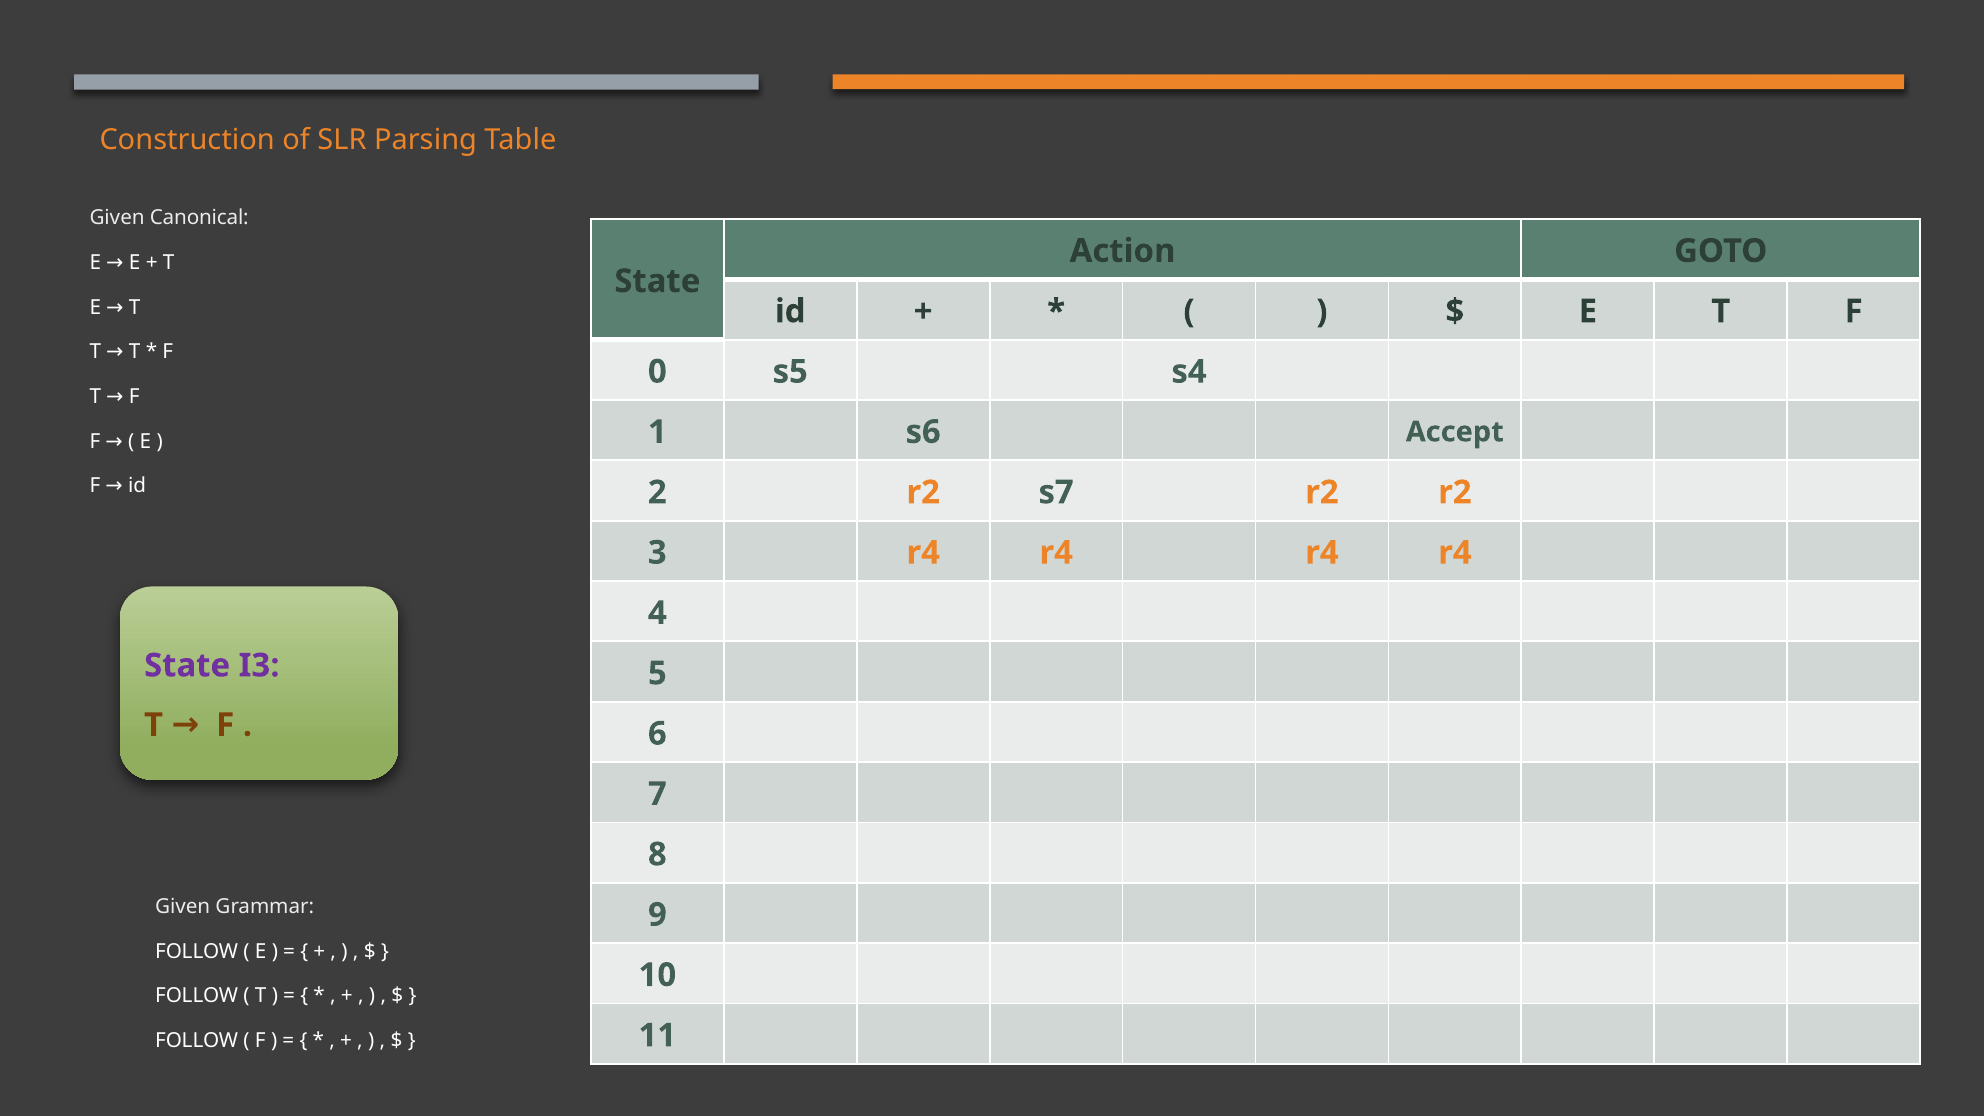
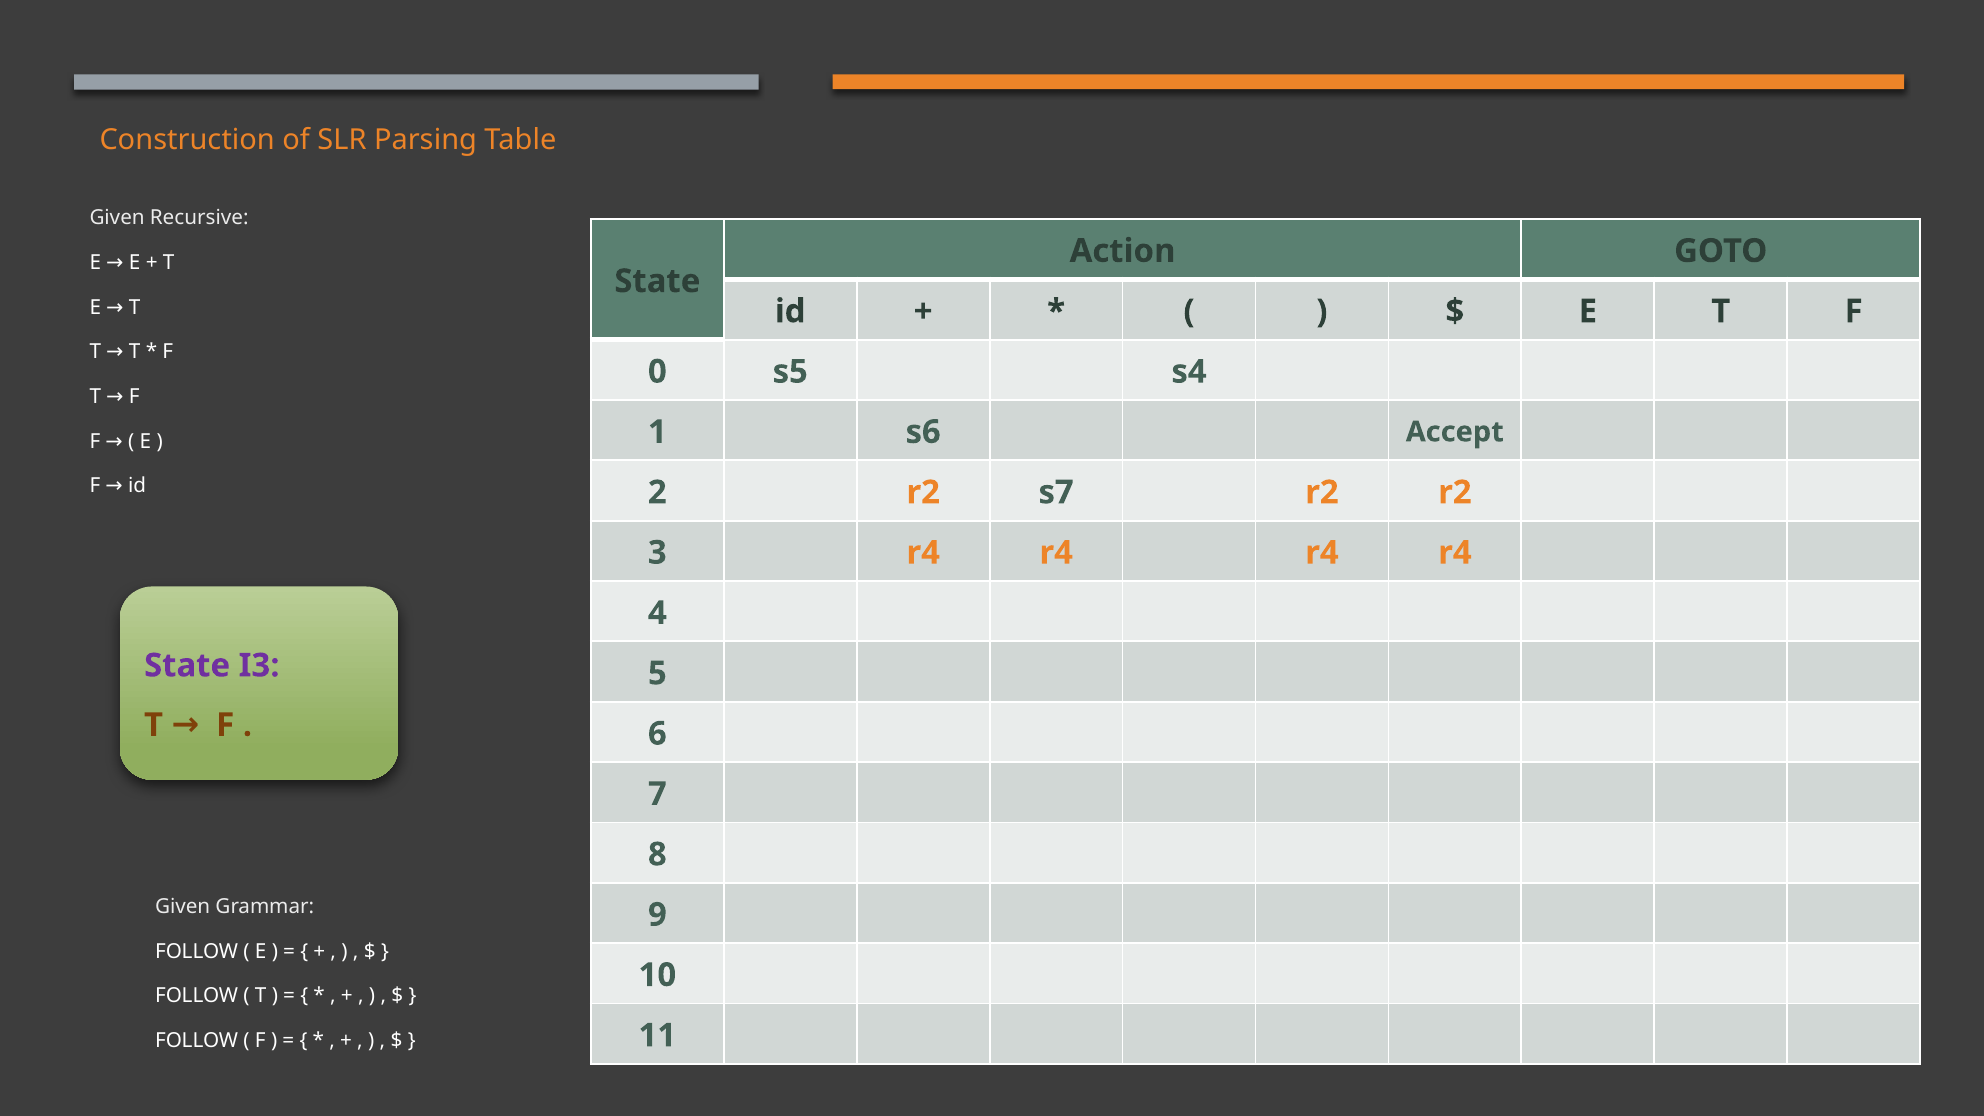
Canonical: Canonical -> Recursive
